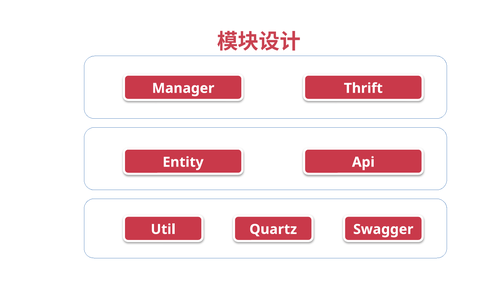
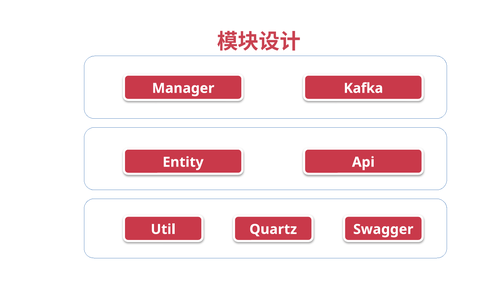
Thrift: Thrift -> Kafka
